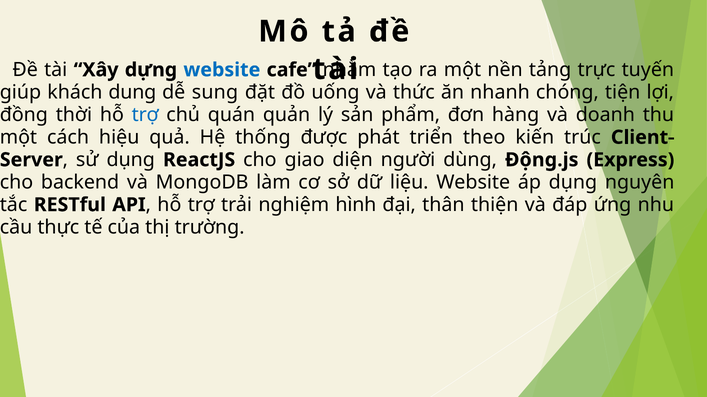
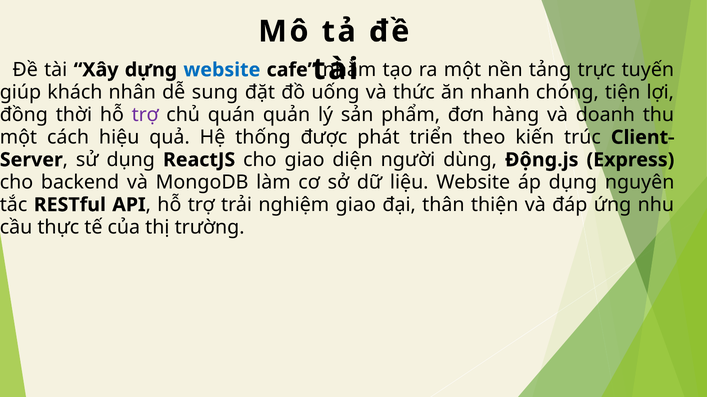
dung: dung -> nhân
trợ at (145, 115) colour: blue -> purple
nghiệm hình: hình -> giao
